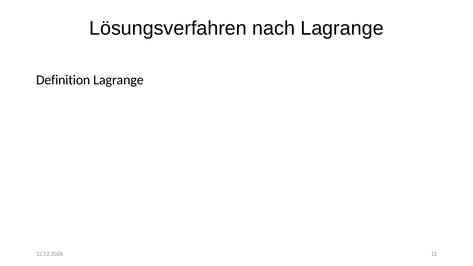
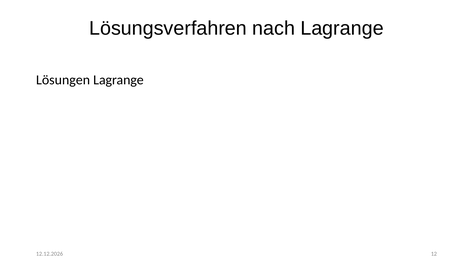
Definition: Definition -> Lösungen
